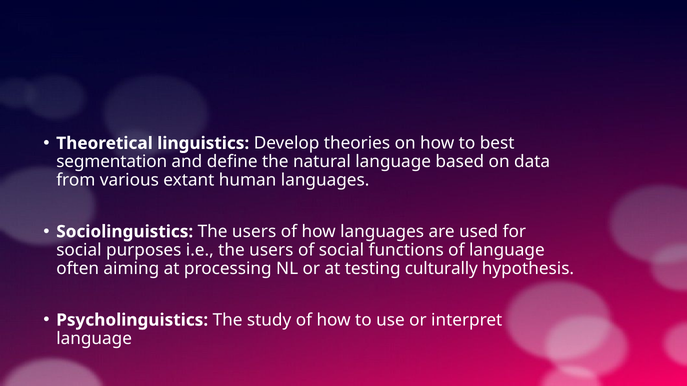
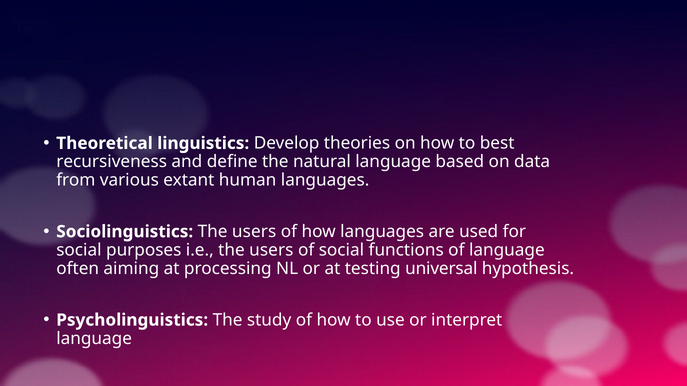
segmentation: segmentation -> recursiveness
culturally: culturally -> universal
